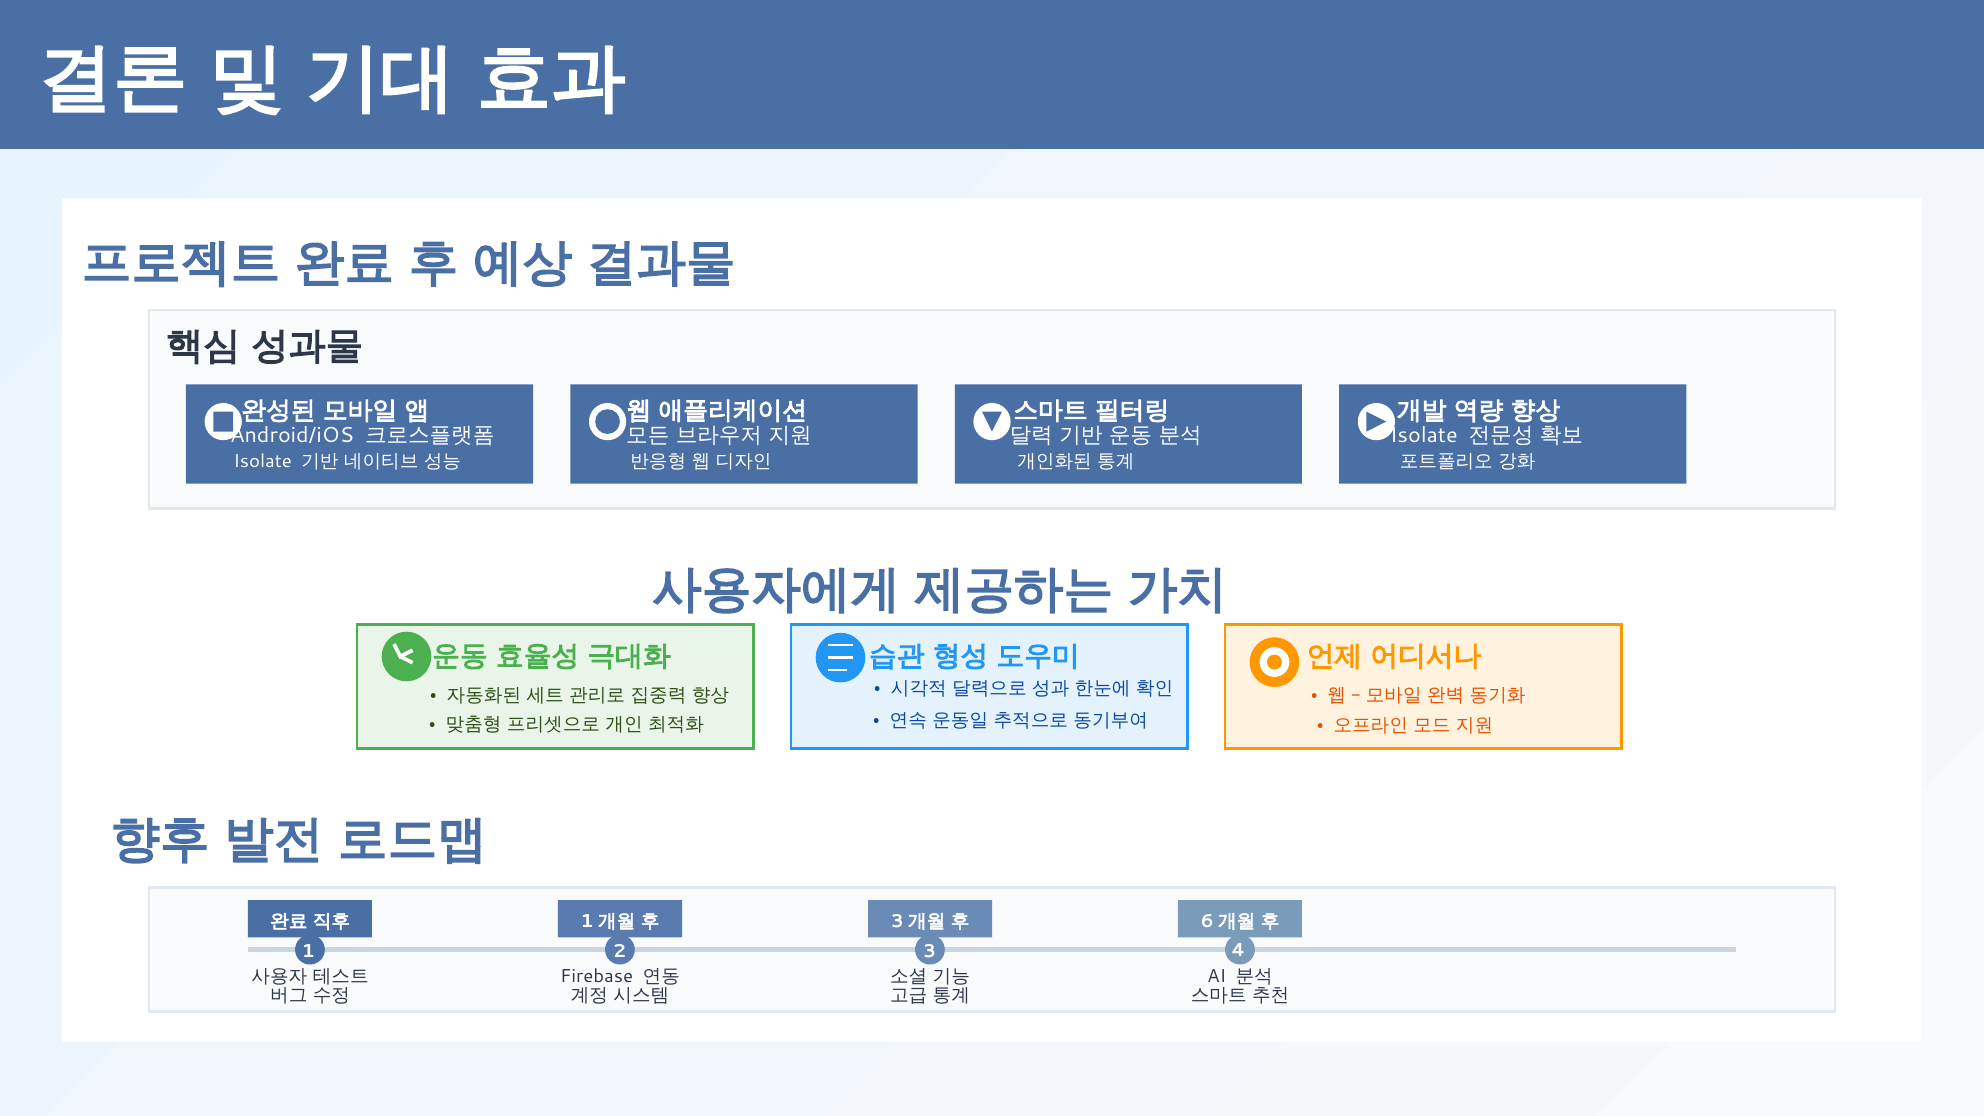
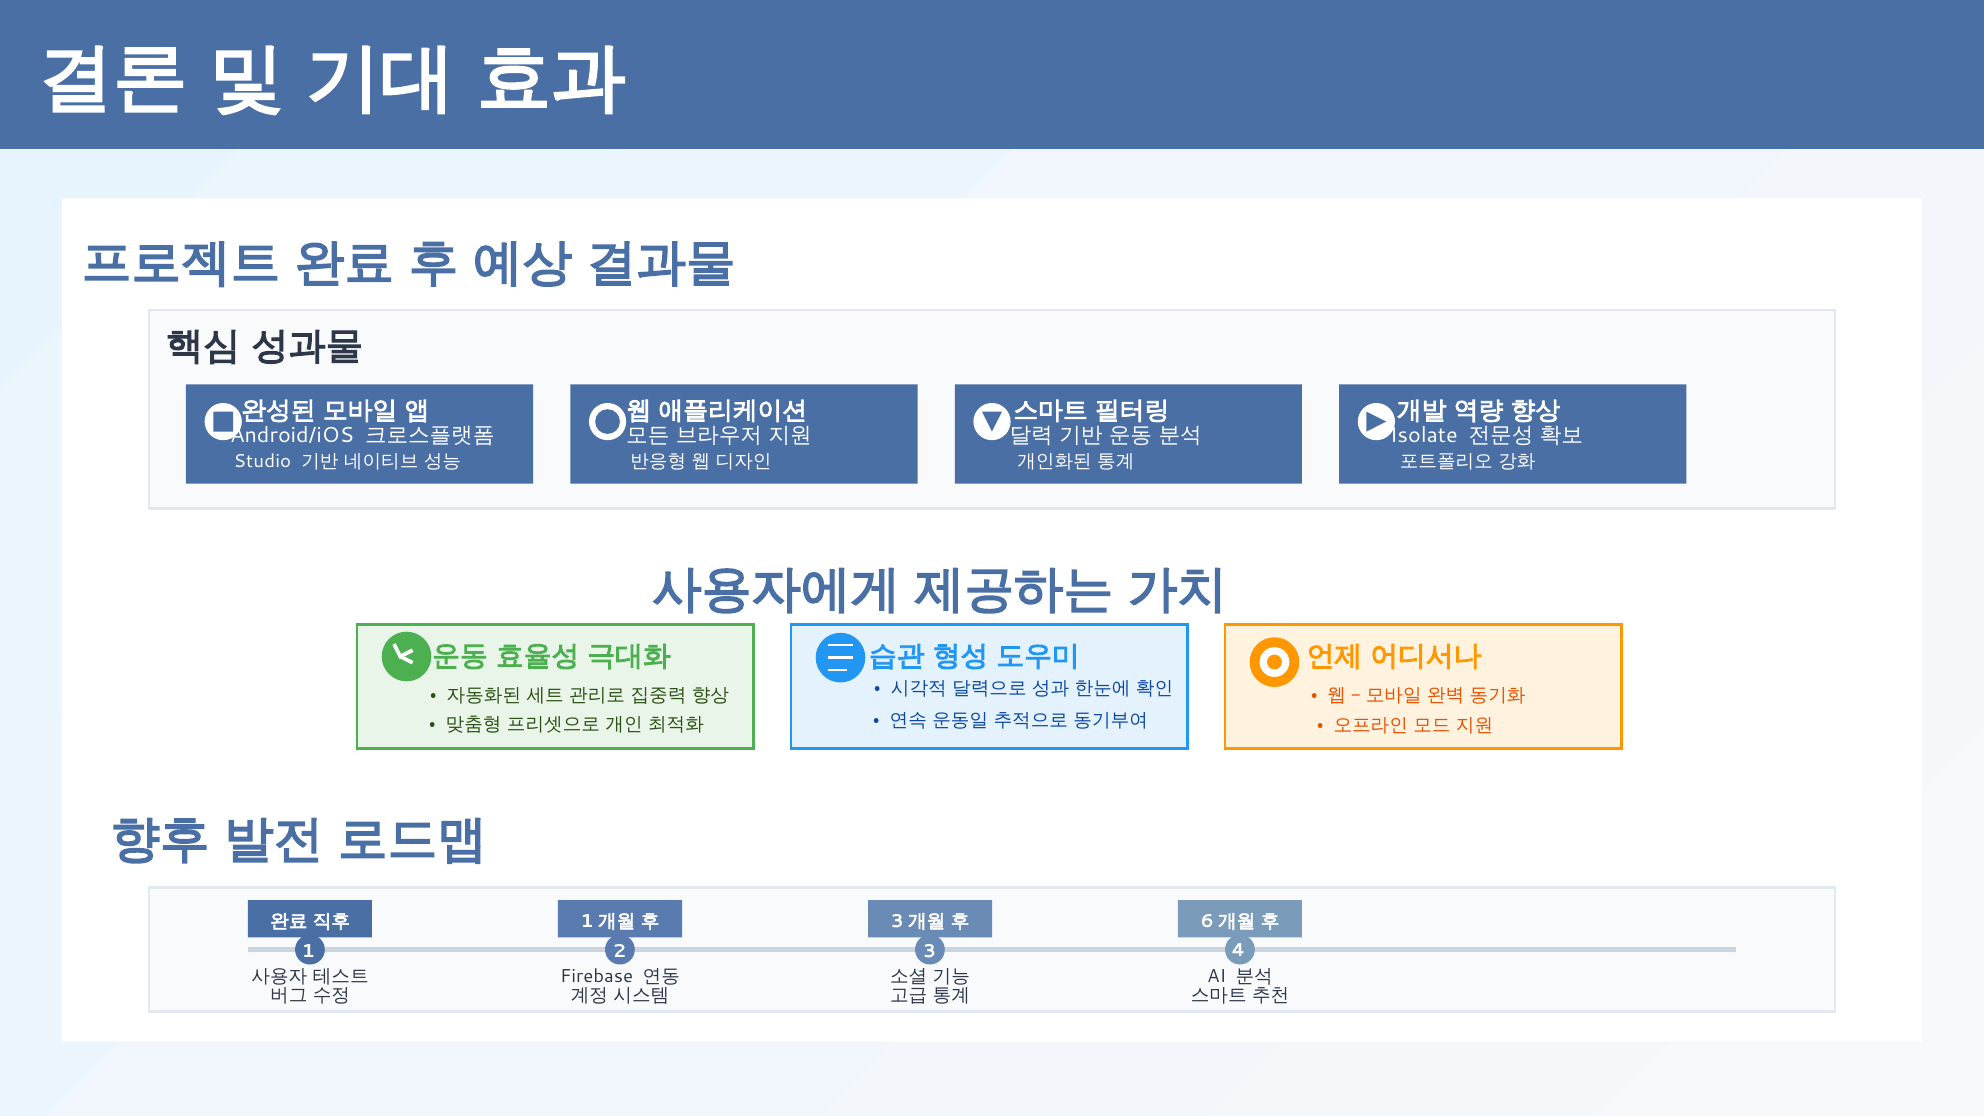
Isolate at (263, 461): Isolate -> Studio
